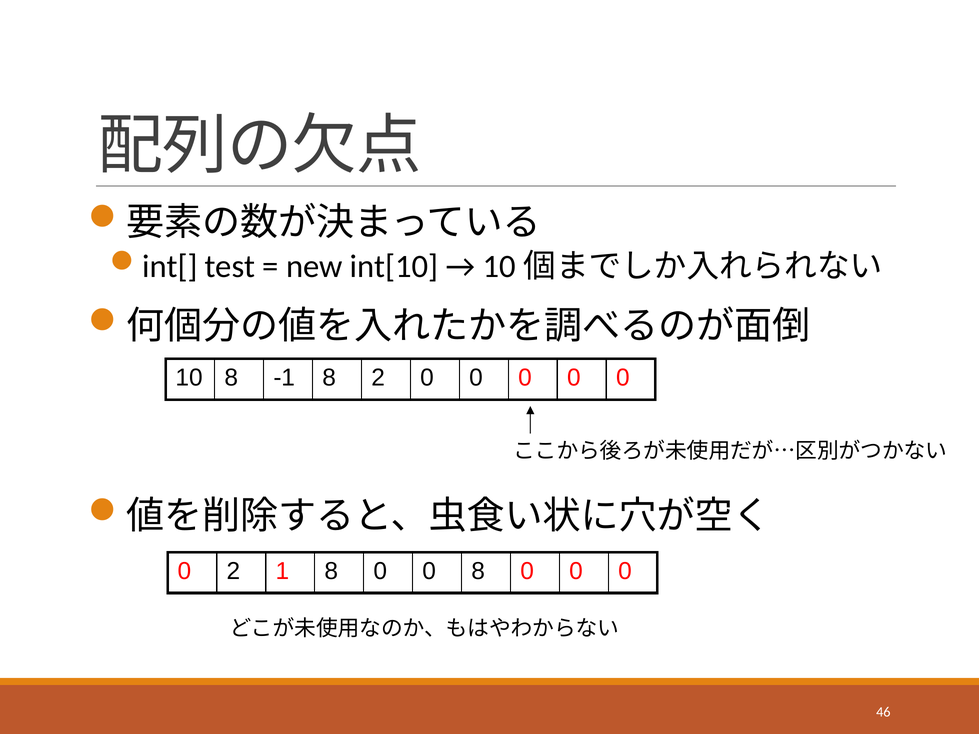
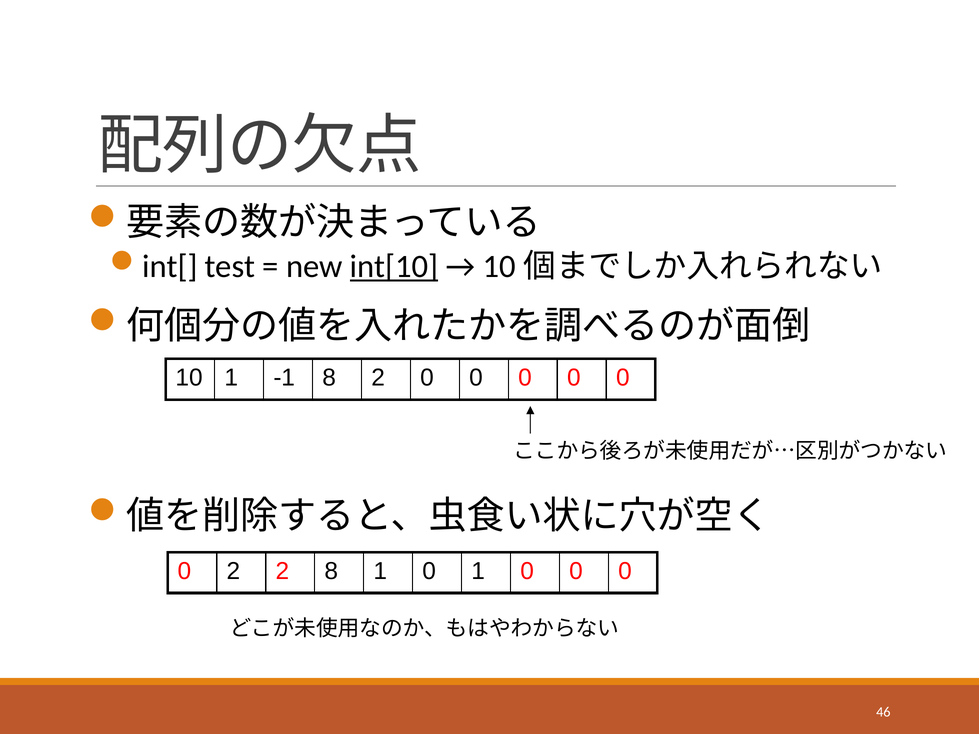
int[10 underline: none -> present
10 8: 8 -> 1
2 1: 1 -> 2
0 at (380, 571): 0 -> 1
0 8: 8 -> 1
